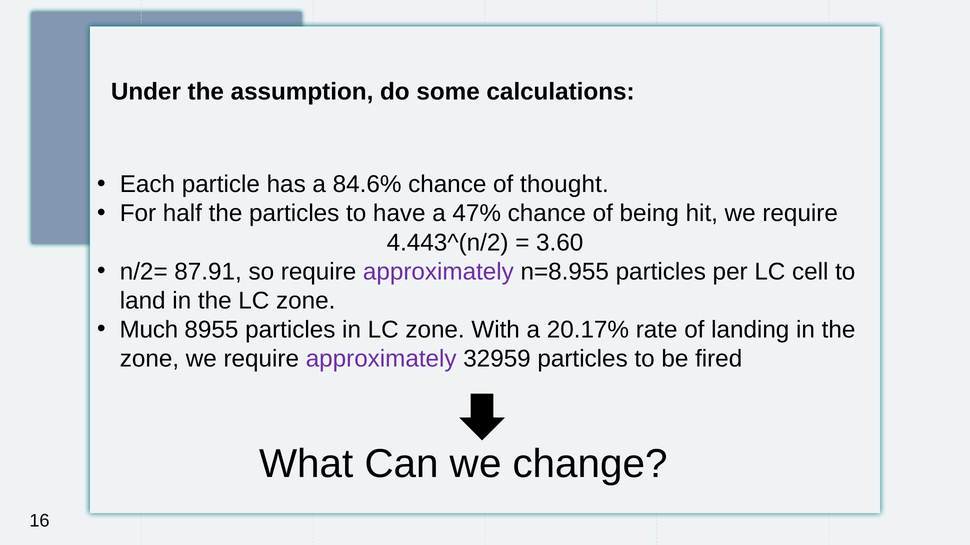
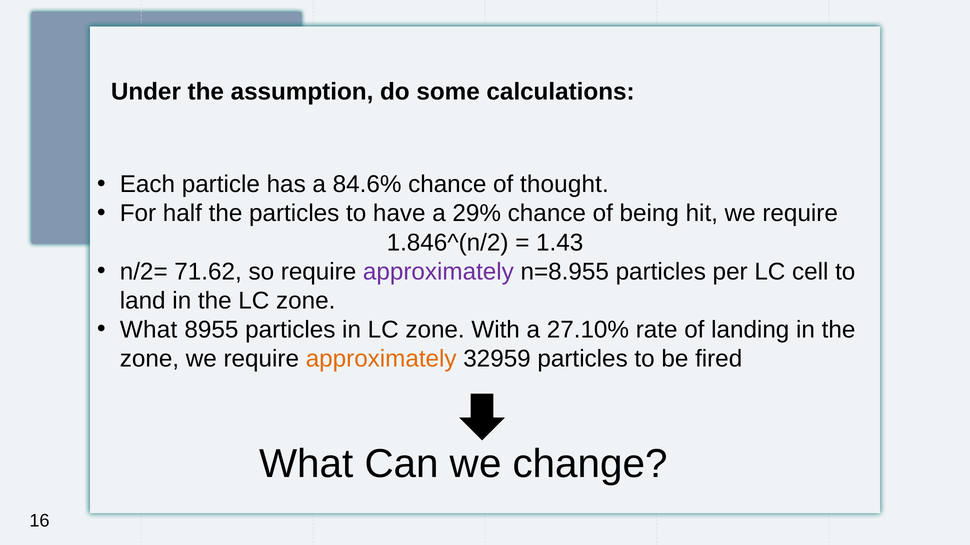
47%: 47% -> 29%
4.443^(n/2: 4.443^(n/2 -> 1.846^(n/2
3.60: 3.60 -> 1.43
87.91: 87.91 -> 71.62
Much at (149, 330): Much -> What
20.17%: 20.17% -> 27.10%
approximately at (381, 359) colour: purple -> orange
